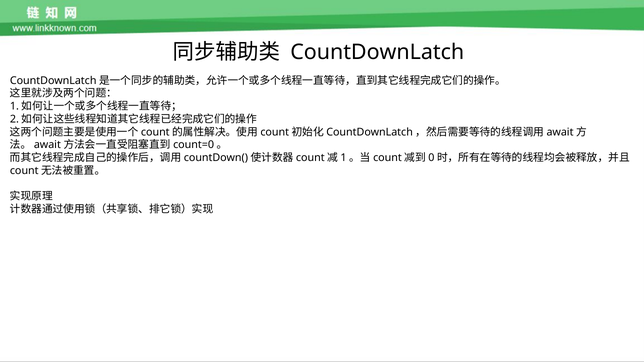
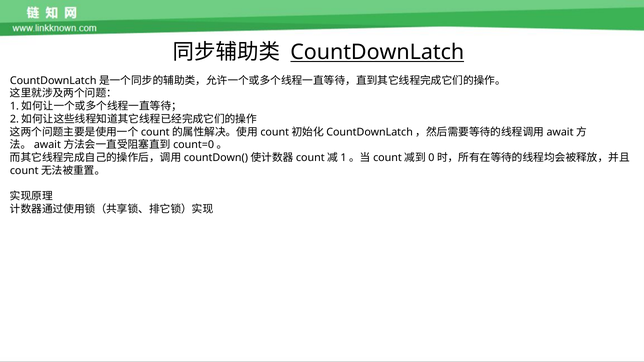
CountDownLatch underline: none -> present
